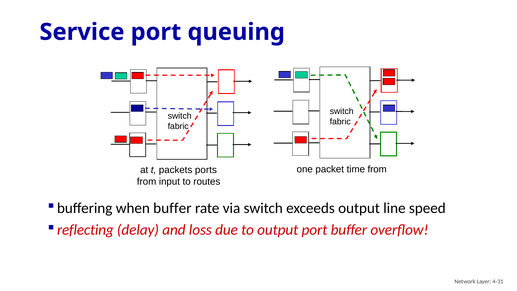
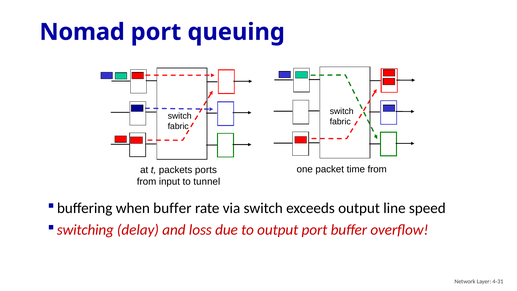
Service: Service -> Nomad
routes: routes -> tunnel
reflecting: reflecting -> switching
